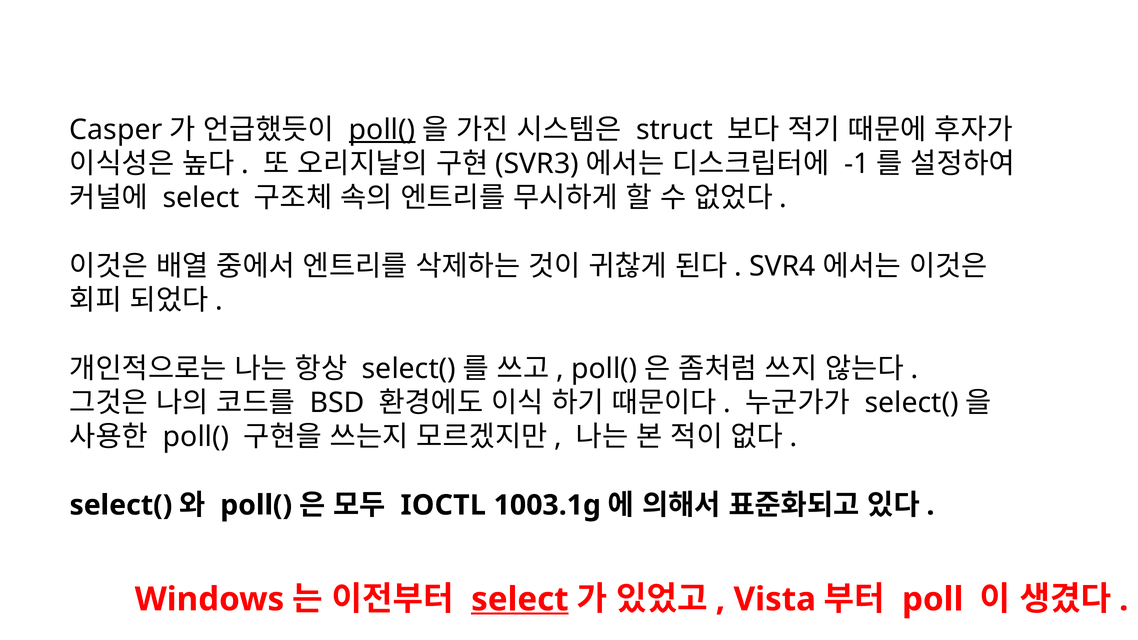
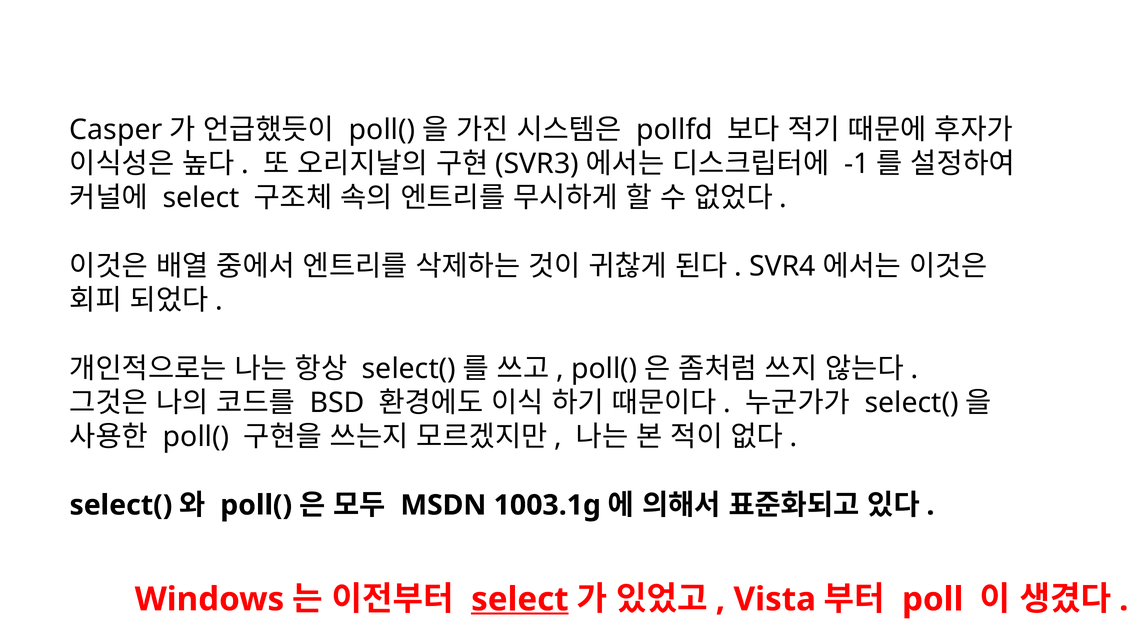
poll( at (382, 130) underline: present -> none
struct: struct -> pollfd
IOCTL: IOCTL -> MSDN
